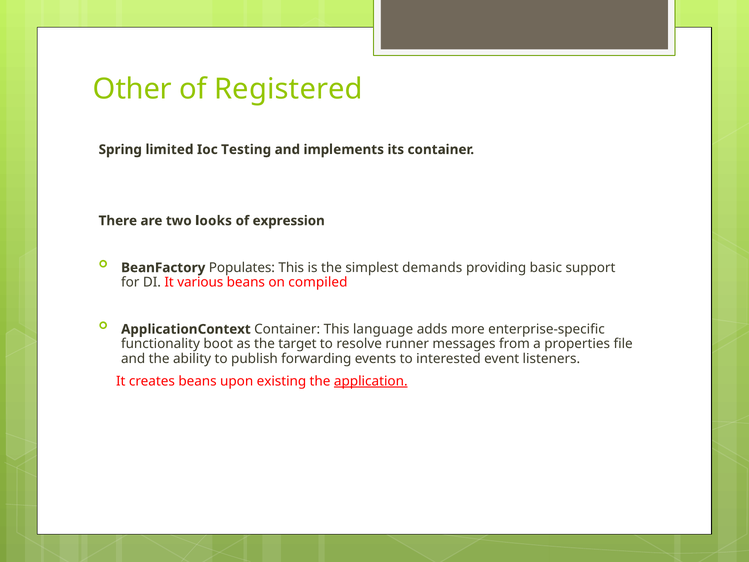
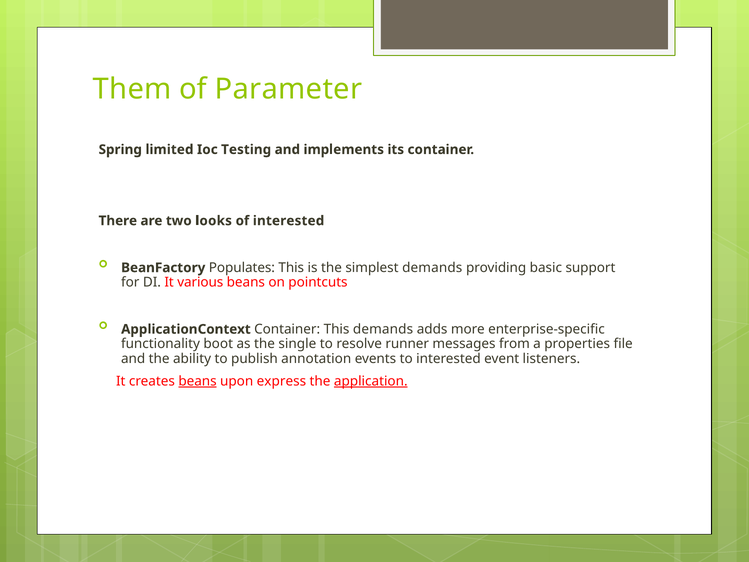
Other: Other -> Them
Registered: Registered -> Parameter
of expression: expression -> interested
compiled: compiled -> pointcuts
This language: language -> demands
target: target -> single
forwarding: forwarding -> annotation
beans at (198, 381) underline: none -> present
existing: existing -> express
